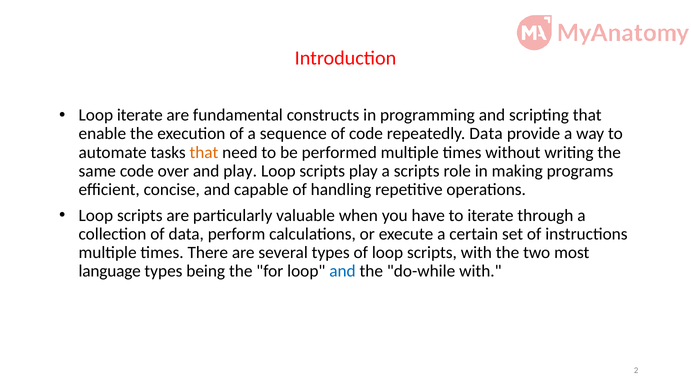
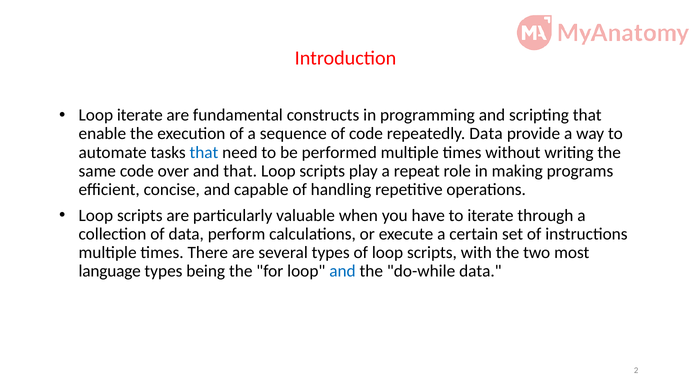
that at (204, 153) colour: orange -> blue
and play: play -> that
a scripts: scripts -> repeat
do-while with: with -> data
